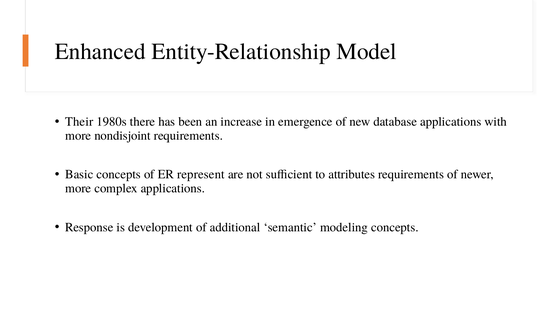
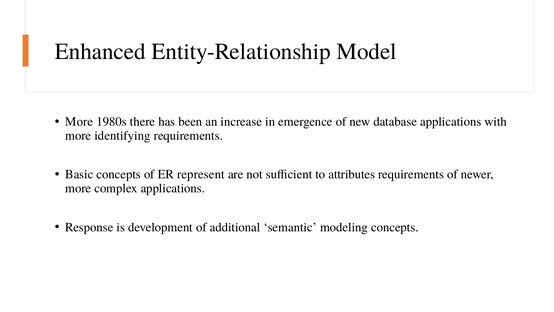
Their at (79, 122): Their -> More
nondisjoint: nondisjoint -> identifying
